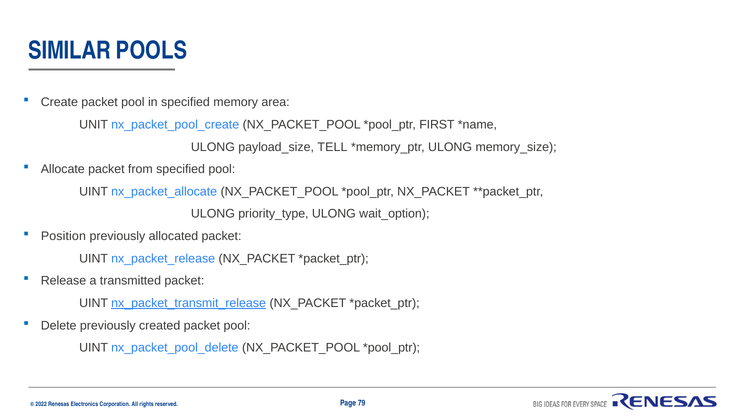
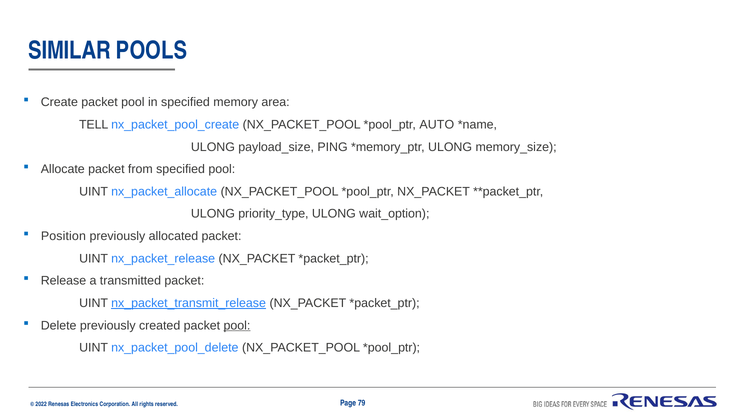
UNIT: UNIT -> TELL
FIRST: FIRST -> AUTO
TELL: TELL -> PING
pool at (237, 326) underline: none -> present
